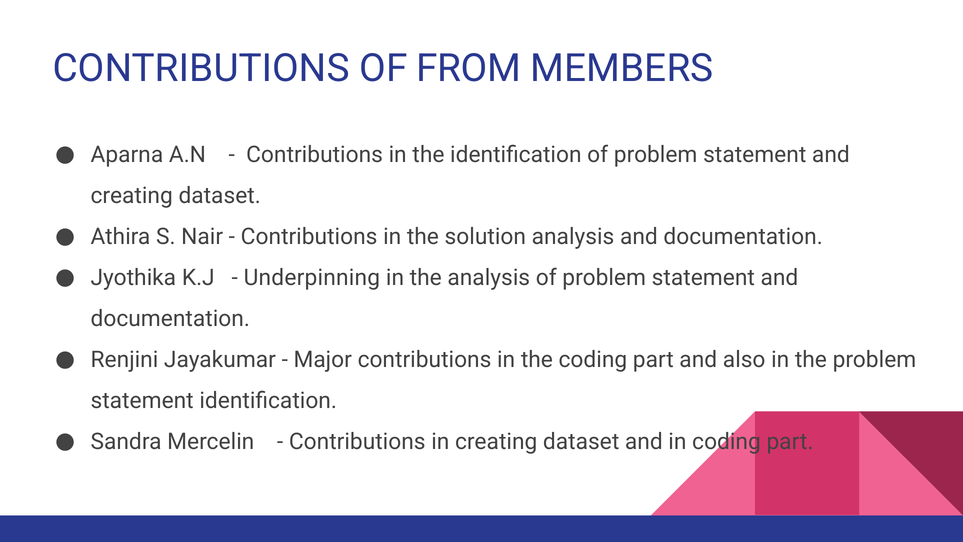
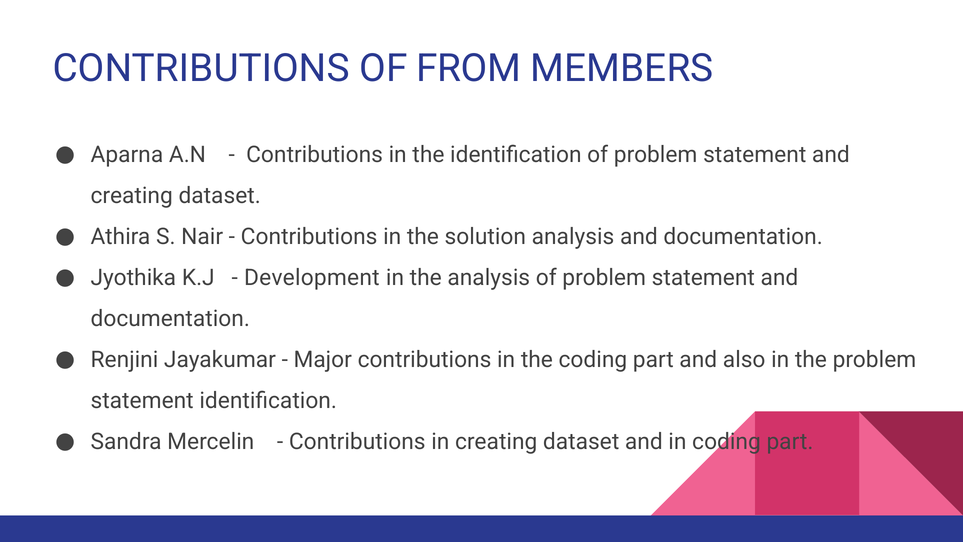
Underpinning: Underpinning -> Development
